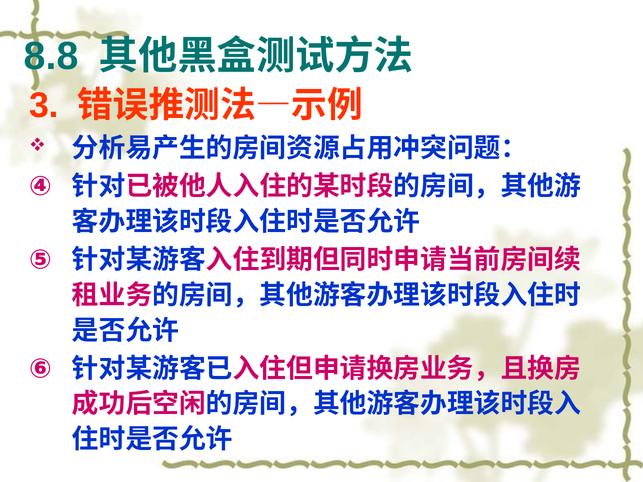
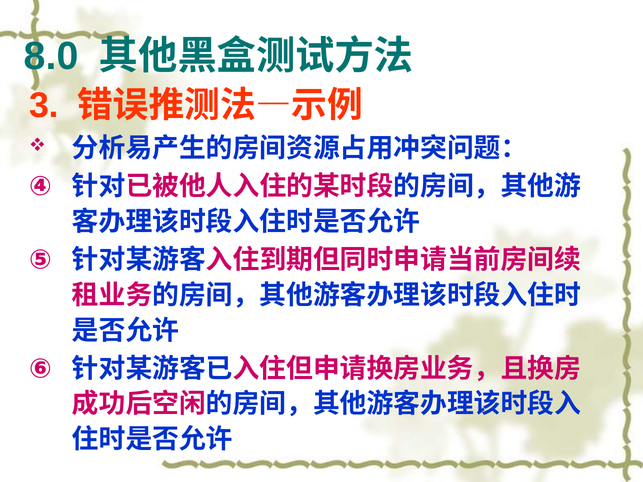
8.8: 8.8 -> 8.0
